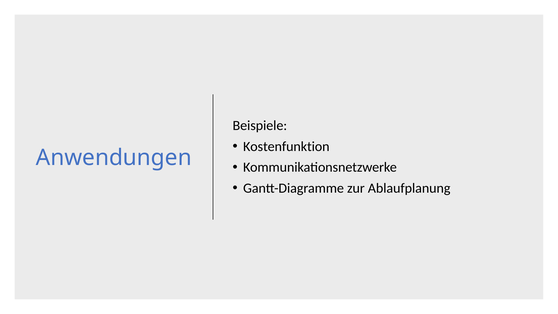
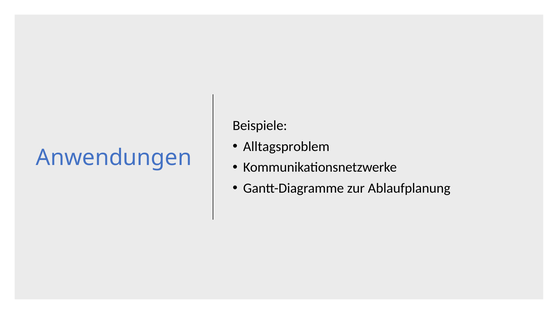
Kostenfunktion: Kostenfunktion -> Alltagsproblem
